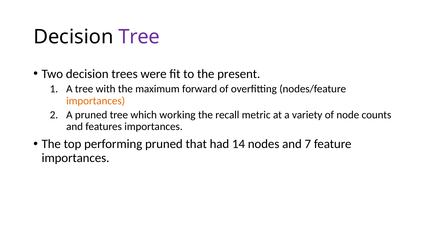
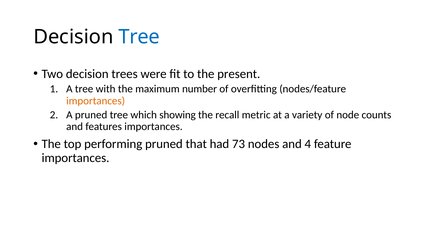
Tree at (139, 37) colour: purple -> blue
forward: forward -> number
working: working -> showing
14: 14 -> 73
7: 7 -> 4
